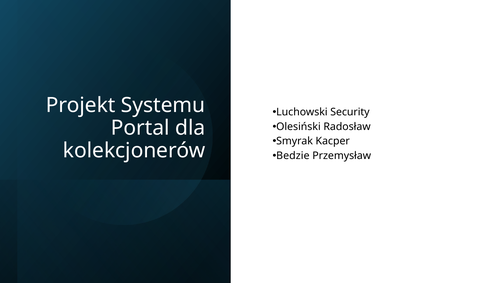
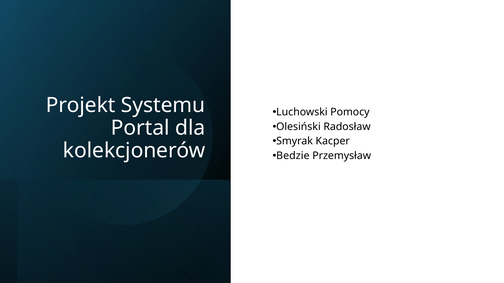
Security: Security -> Pomocy
